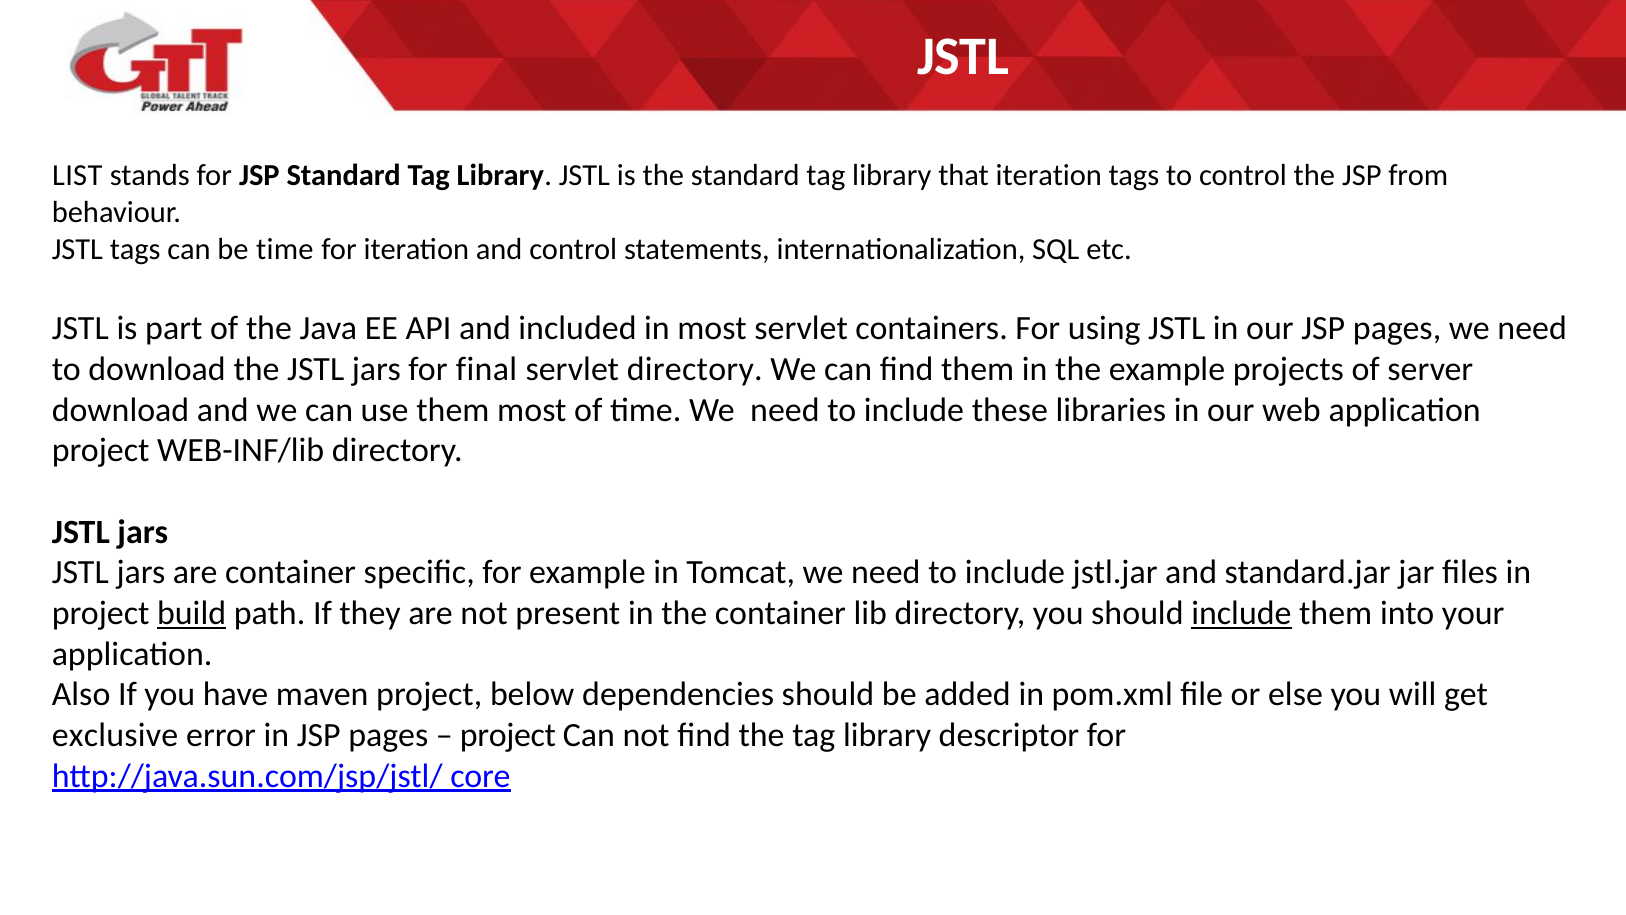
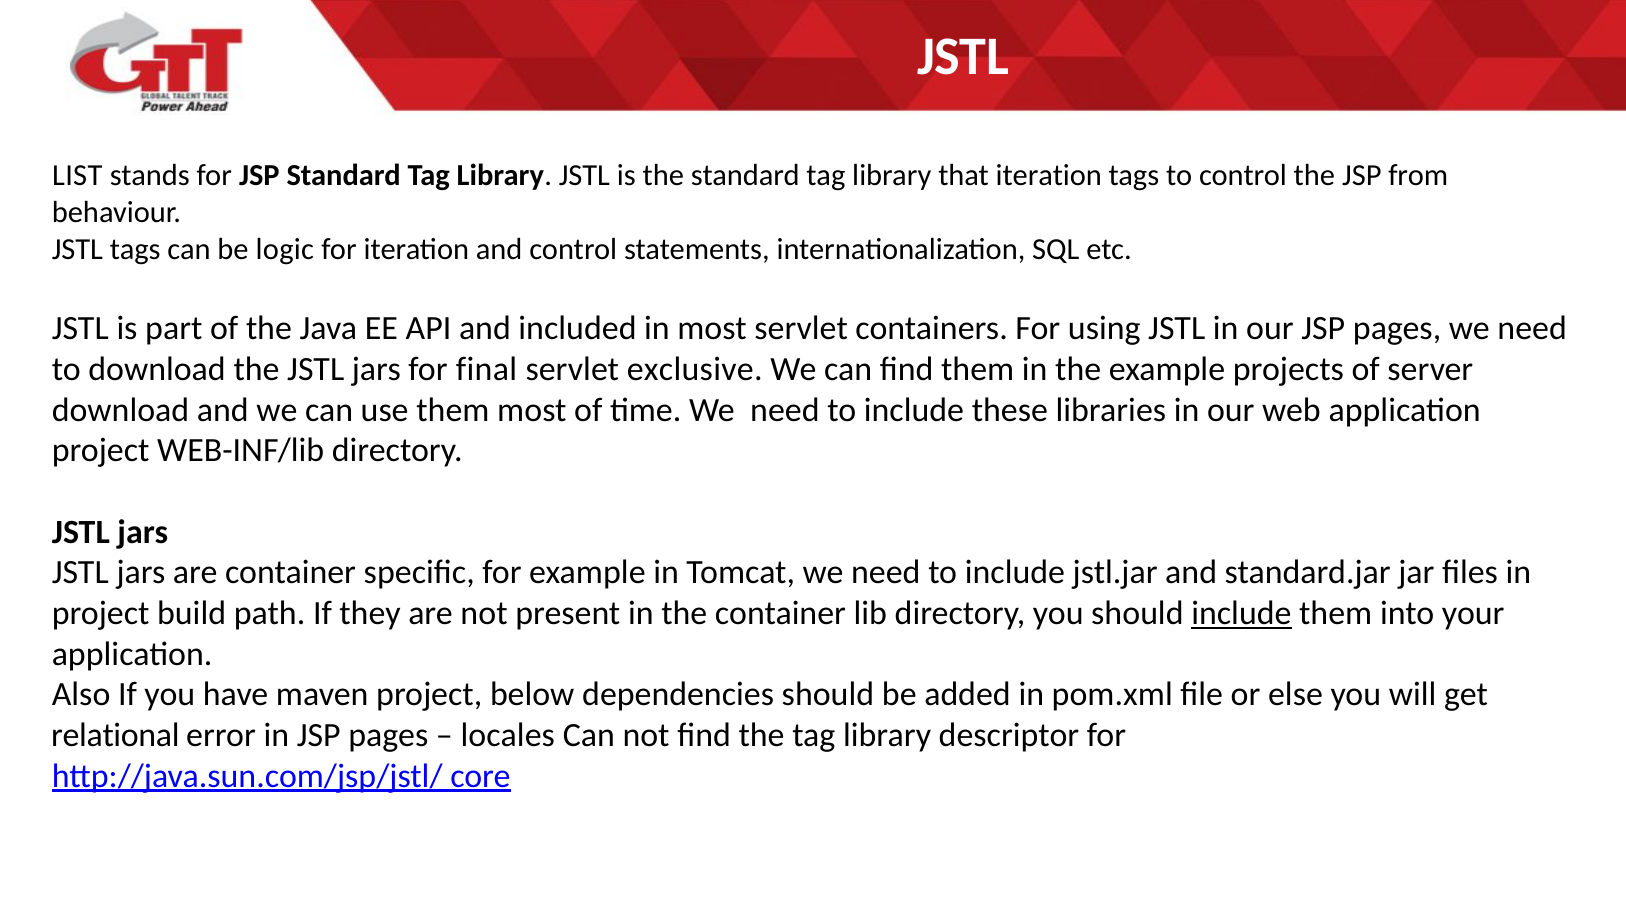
be time: time -> logic
servlet directory: directory -> exclusive
build underline: present -> none
exclusive: exclusive -> relational
project at (508, 735): project -> locales
